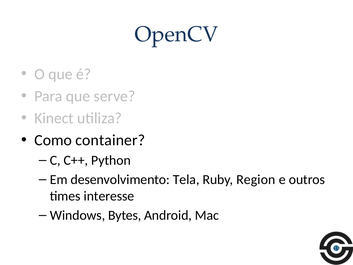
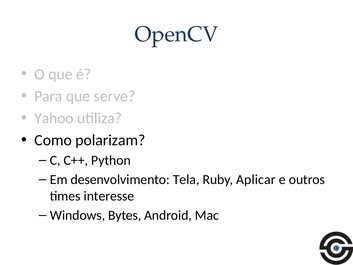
Kinect: Kinect -> Yahoo
container: container -> polarizam
Region: Region -> Aplicar
